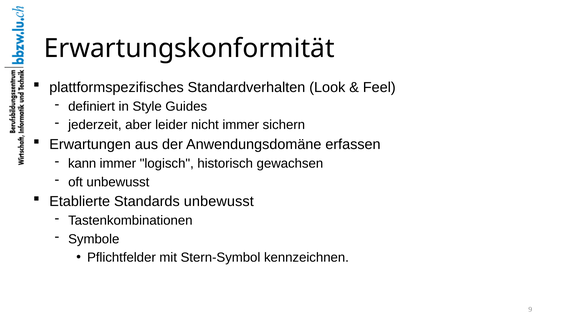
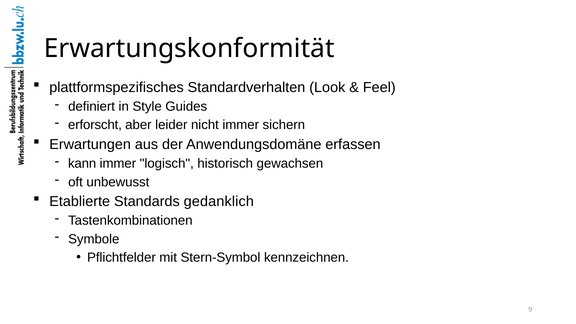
jederzeit: jederzeit -> erforscht
Standards unbewusst: unbewusst -> gedanklich
